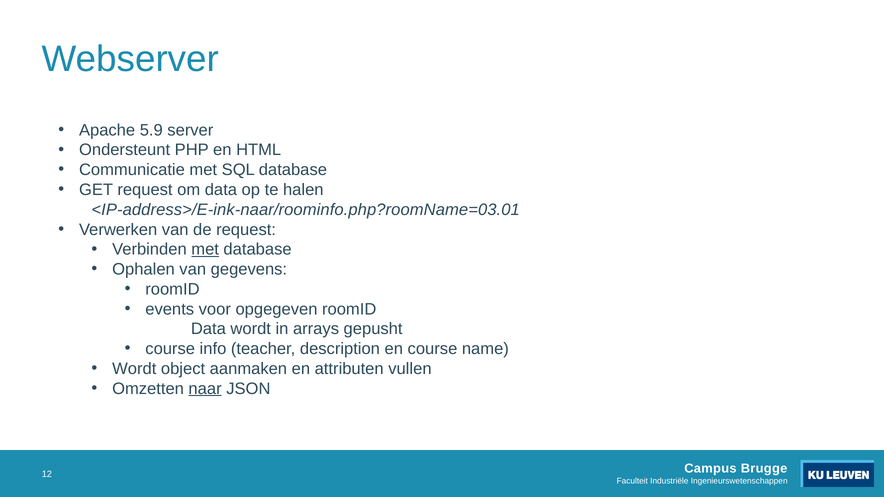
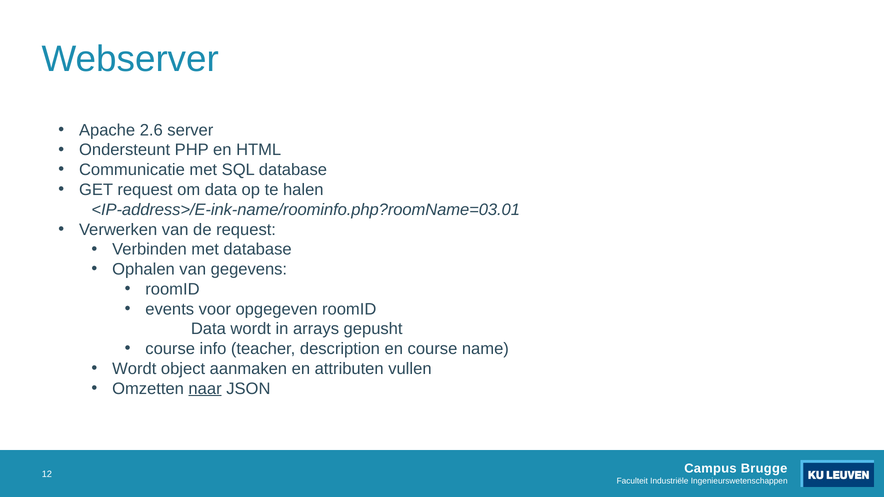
5.9: 5.9 -> 2.6
<IP-address>/E-ink-naar/roominfo.php?roomName=03.01: <IP-address>/E-ink-naar/roominfo.php?roomName=03.01 -> <IP-address>/E-ink-name/roominfo.php?roomName=03.01
met at (205, 250) underline: present -> none
